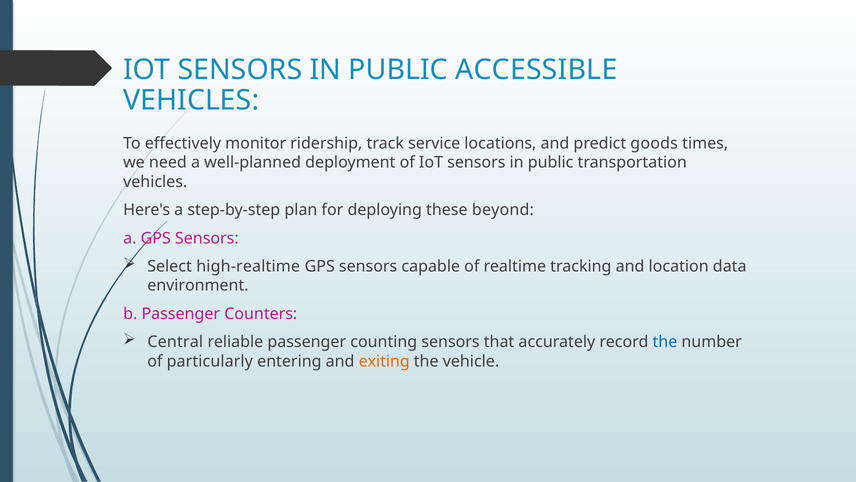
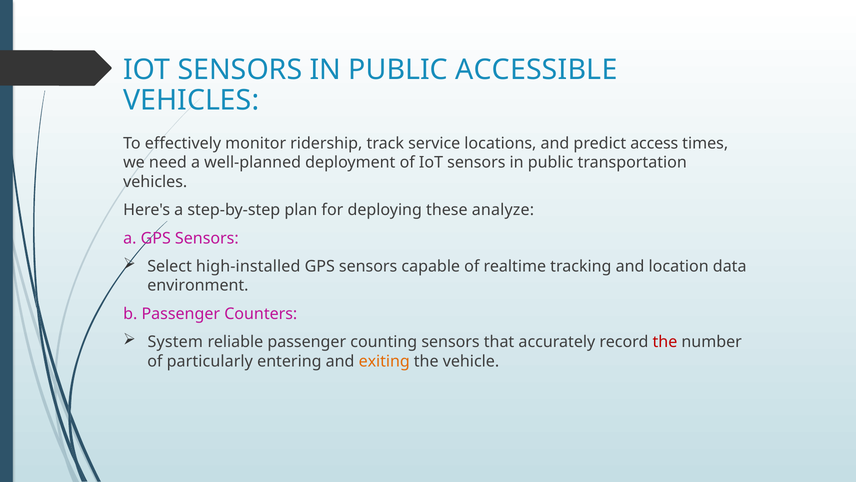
goods: goods -> access
beyond: beyond -> analyze
high-realtime: high-realtime -> high-installed
Central: Central -> System
the at (665, 342) colour: blue -> red
